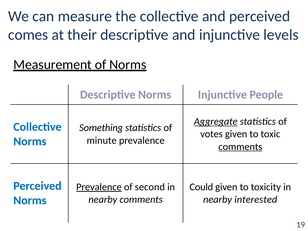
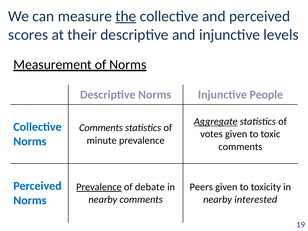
the underline: none -> present
comes: comes -> scores
Something at (101, 128): Something -> Comments
comments at (240, 147) underline: present -> none
second: second -> debate
Could: Could -> Peers
